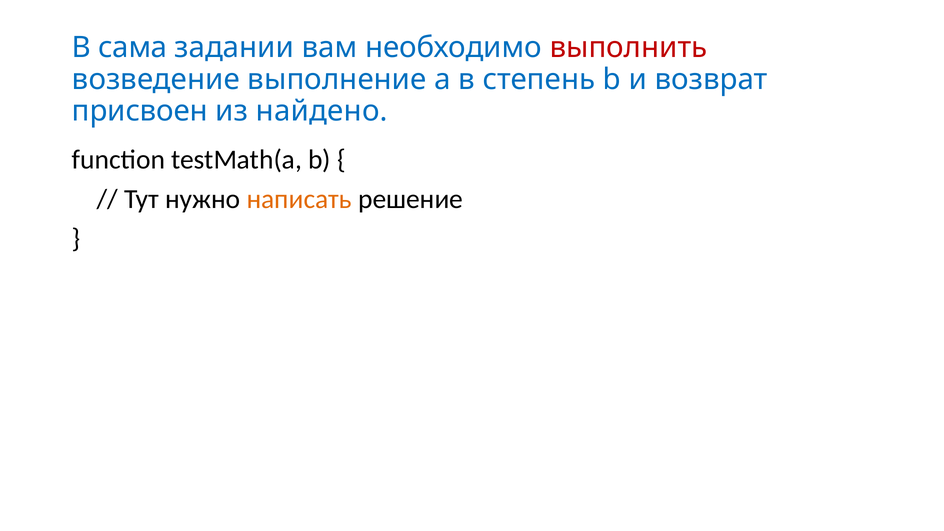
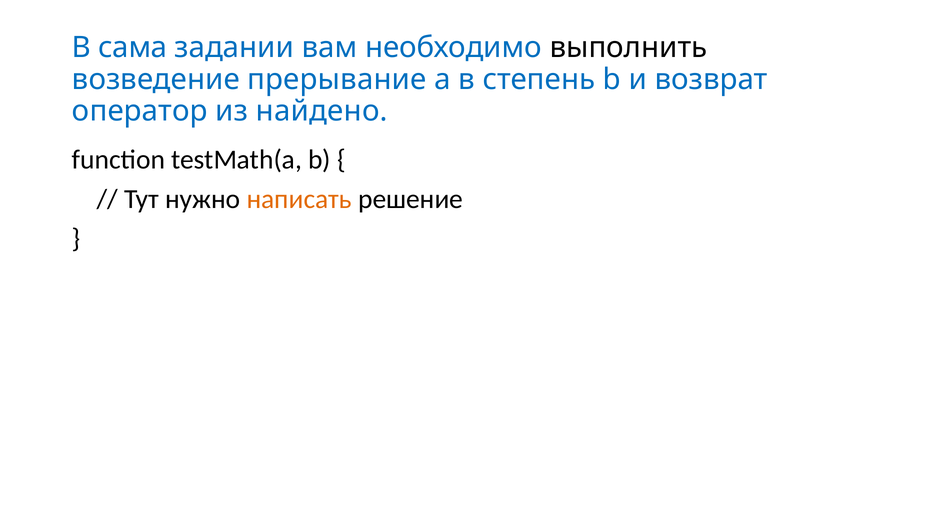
выполнить colour: red -> black
выполнение: выполнение -> прерывание
присвоен: присвоен -> оператор
